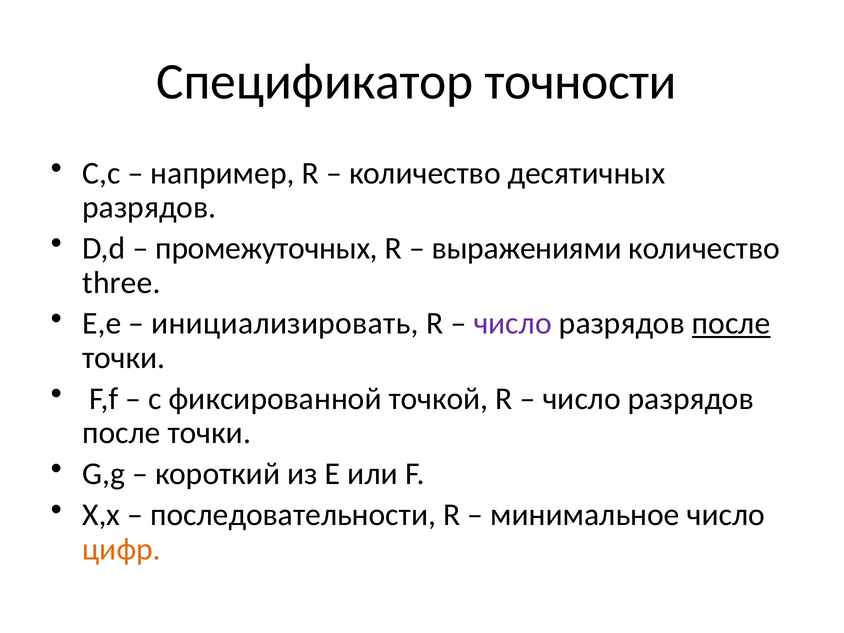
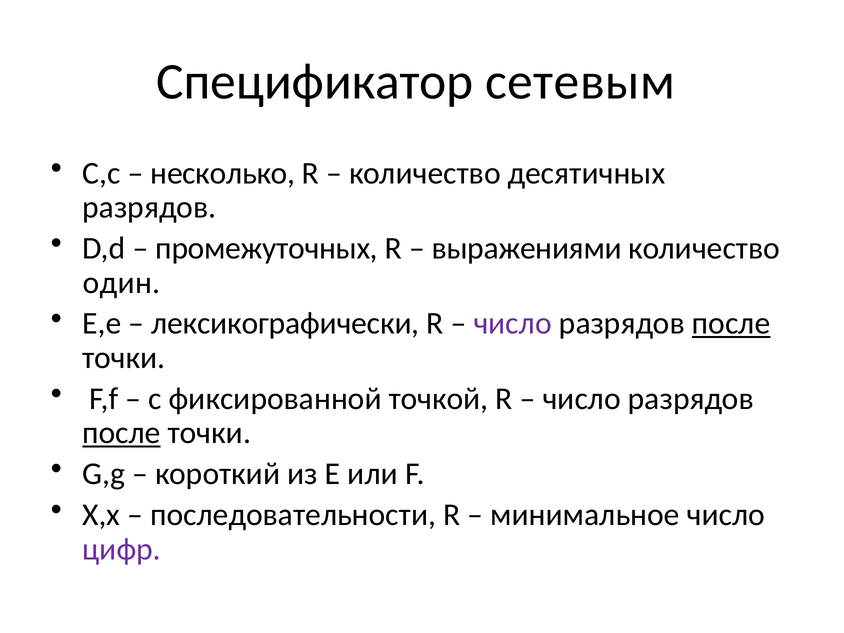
точности: точности -> сетевым
например: например -> несколько
three: three -> один
инициализировать: инициализировать -> лексикографически
после at (121, 433) underline: none -> present
цифр colour: orange -> purple
